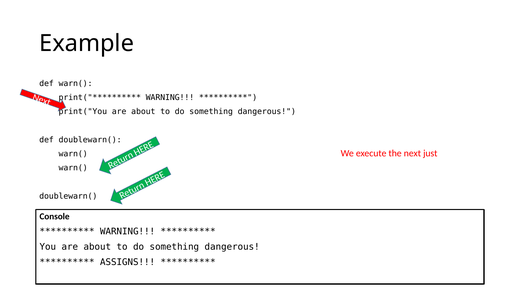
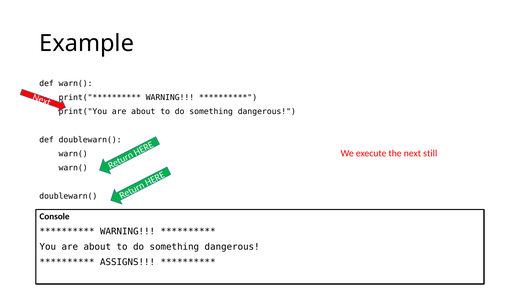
just: just -> still
